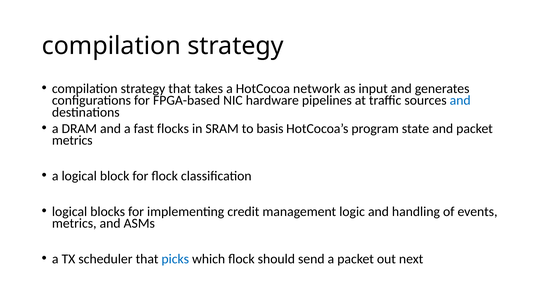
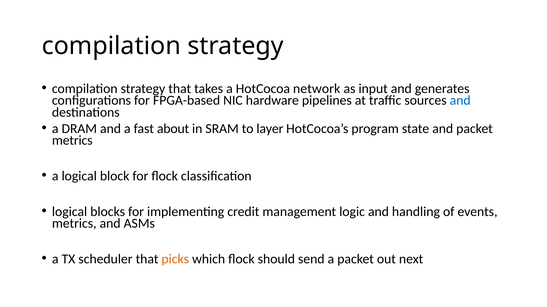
flocks: flocks -> about
basis: basis -> layer
picks colour: blue -> orange
